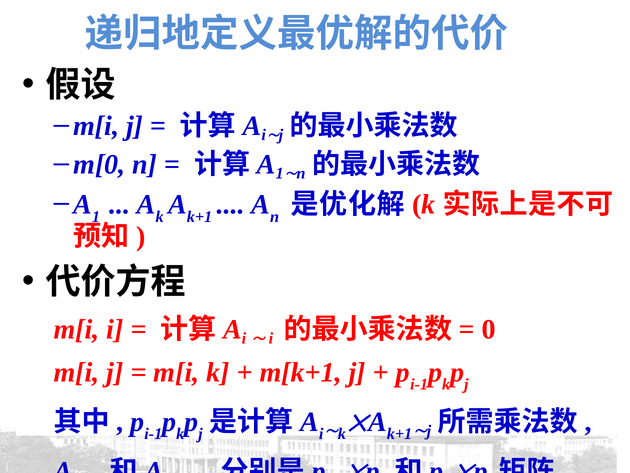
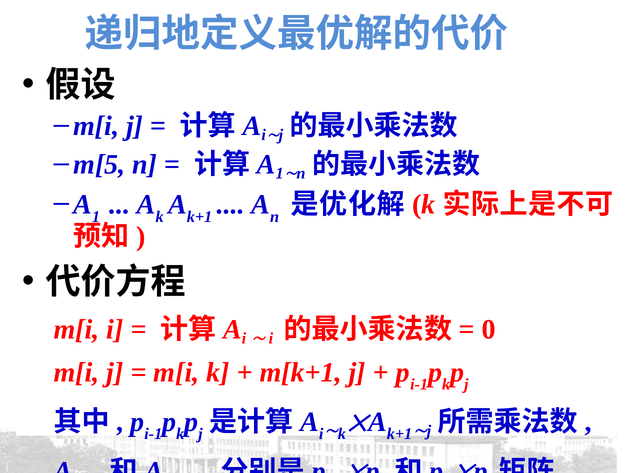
m[0: m[0 -> m[5
